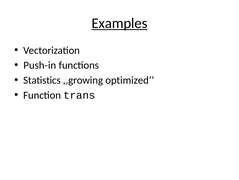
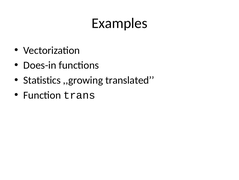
Examples underline: present -> none
Push-in: Push-in -> Does-in
optimized: optimized -> translated
